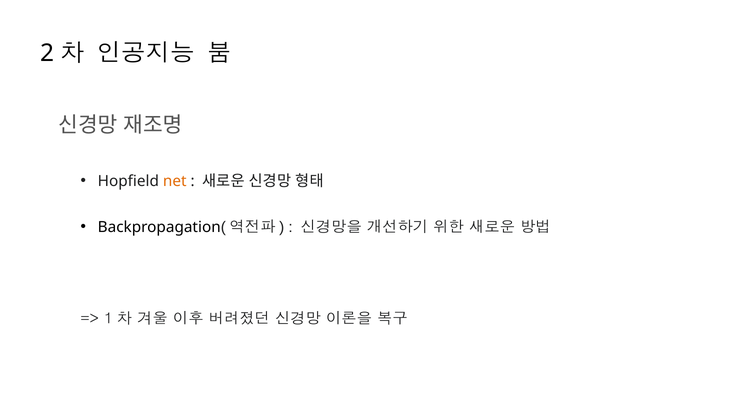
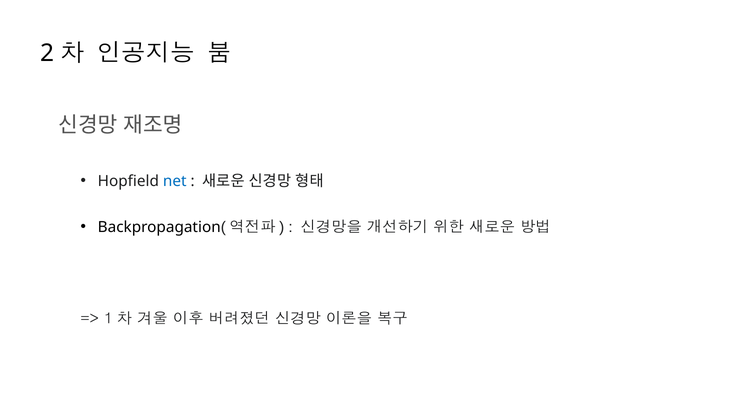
net colour: orange -> blue
